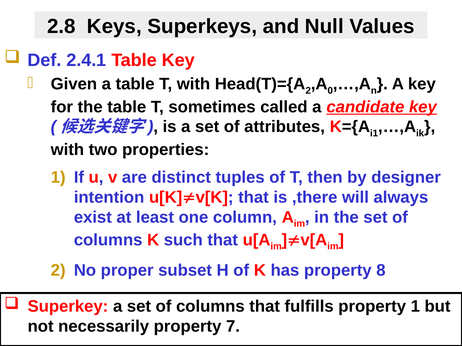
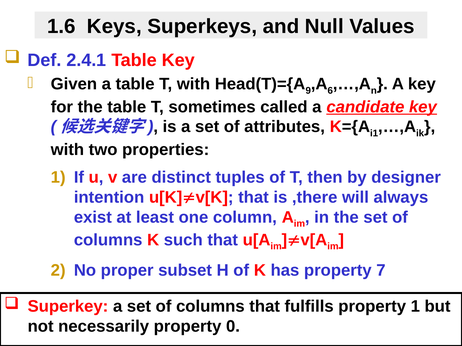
2.8: 2.8 -> 1.6
2 at (308, 91): 2 -> 9
0: 0 -> 6
8: 8 -> 7
7: 7 -> 0
